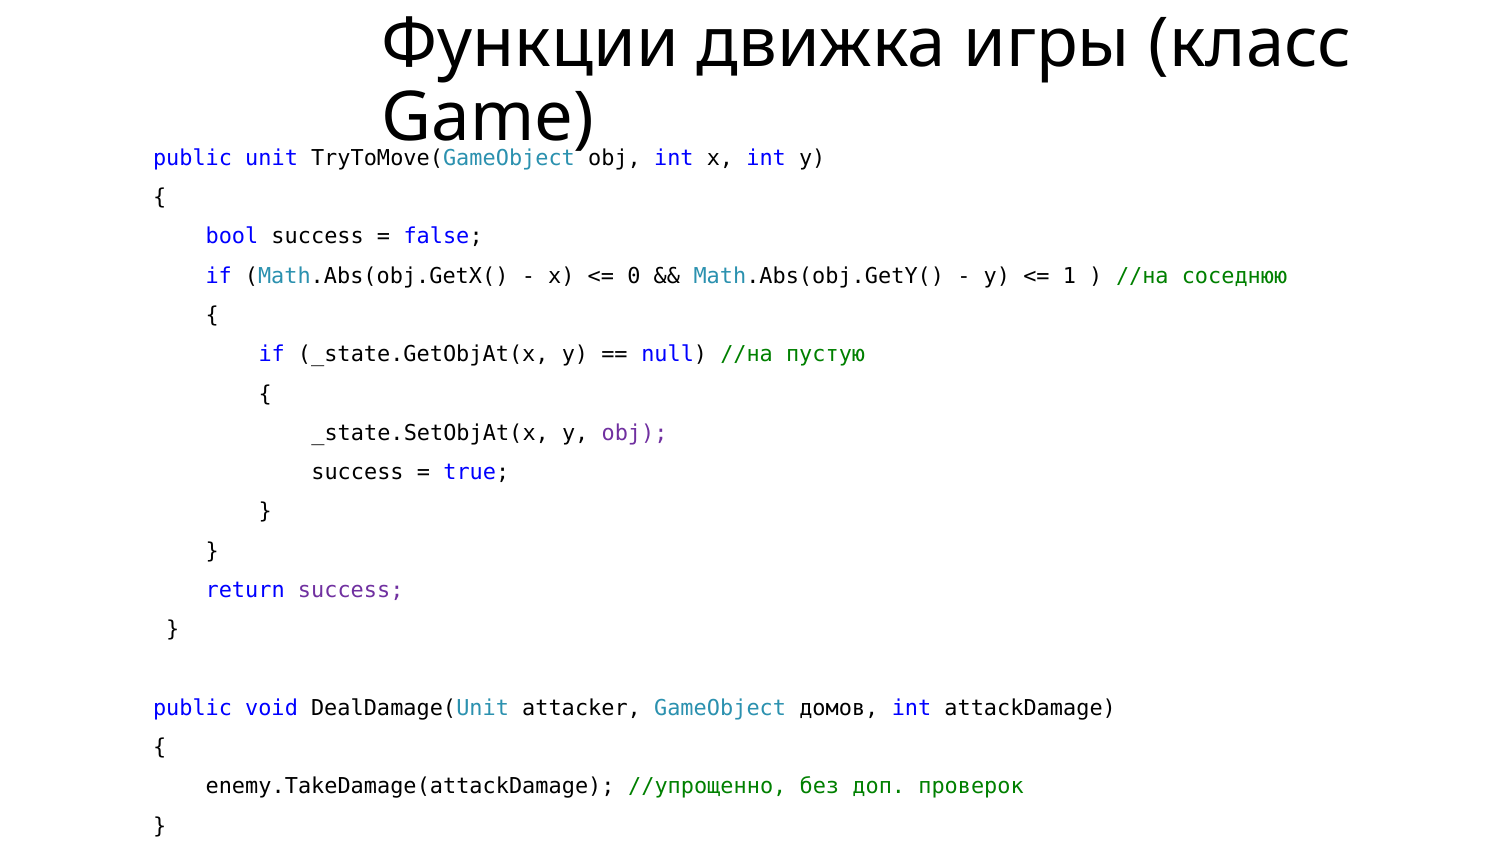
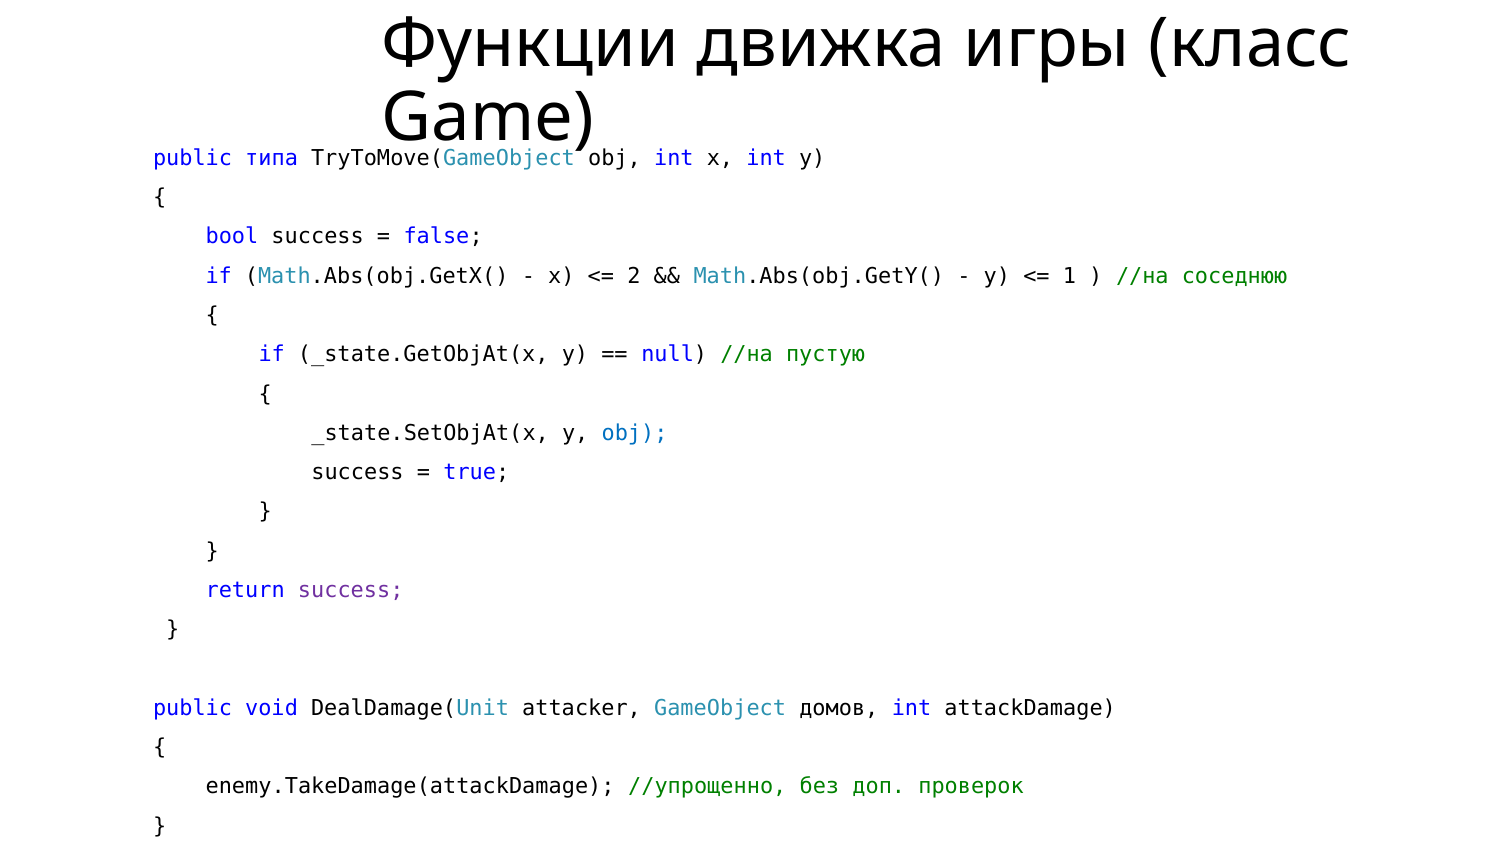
unit: unit -> типа
0: 0 -> 2
obj at (635, 433) colour: purple -> blue
